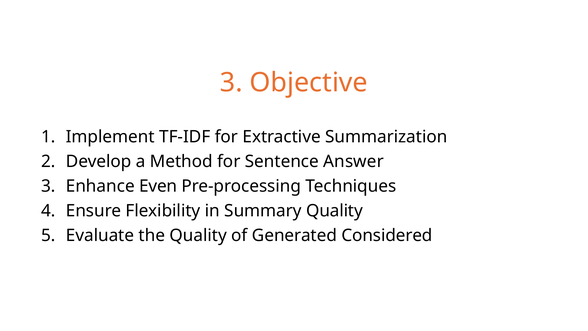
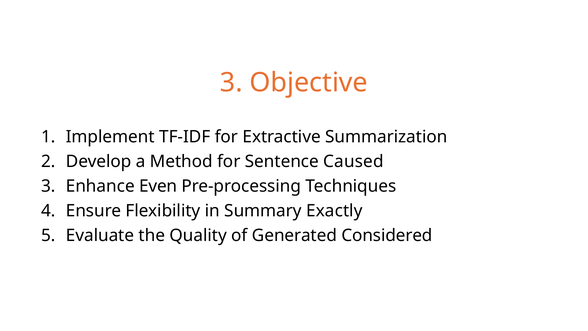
Answer: Answer -> Caused
Summary Quality: Quality -> Exactly
